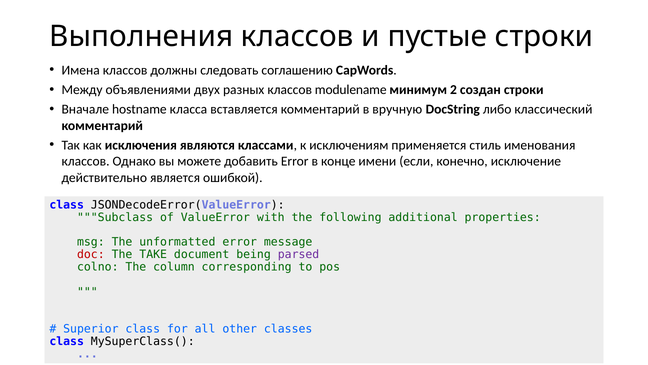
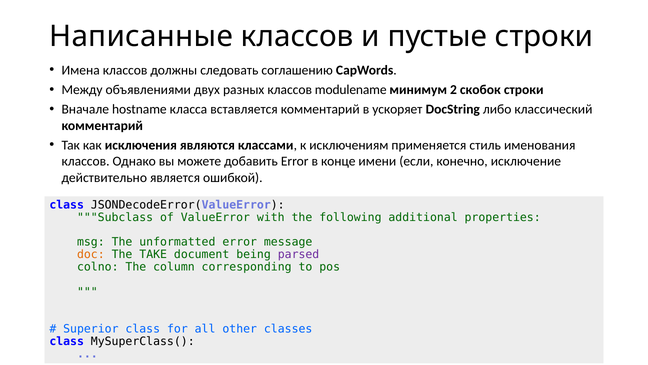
Выполнения: Выполнения -> Написанные
создан: создан -> скобок
вручную: вручную -> ускоряет
doc colour: red -> orange
